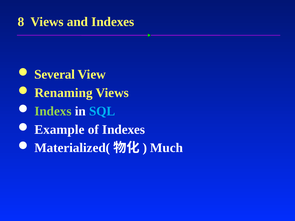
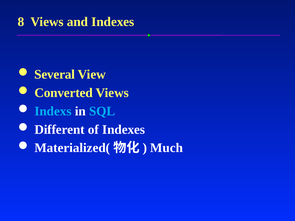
Renaming: Renaming -> Converted
Indexs colour: light green -> light blue
Example: Example -> Different
